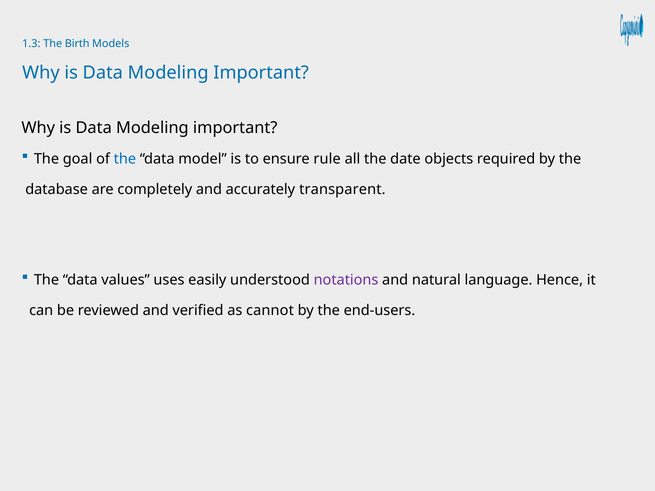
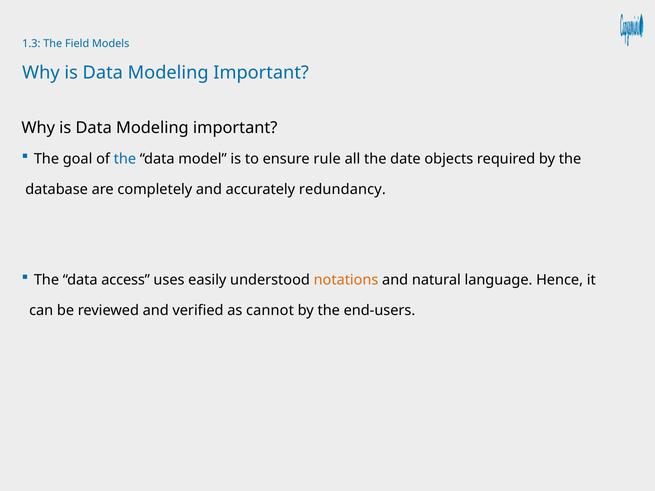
Birth: Birth -> Field
transparent: transparent -> redundancy
values: values -> access
notations colour: purple -> orange
